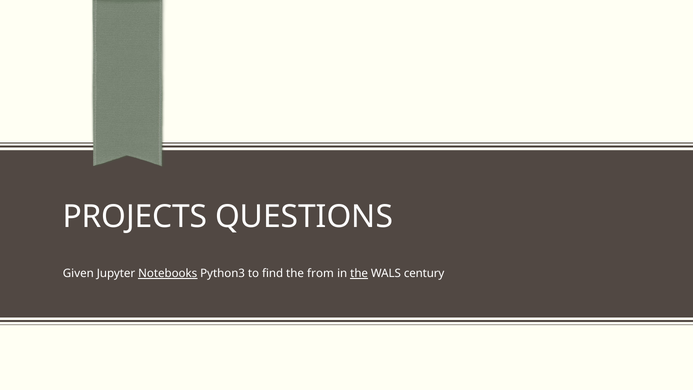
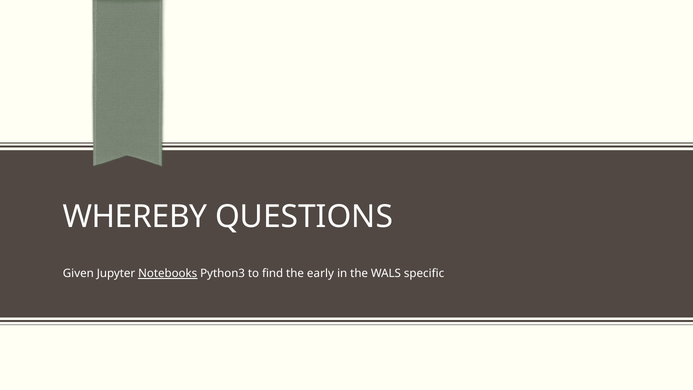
PROJECTS: PROJECTS -> WHEREBY
from: from -> early
the at (359, 273) underline: present -> none
century: century -> specific
